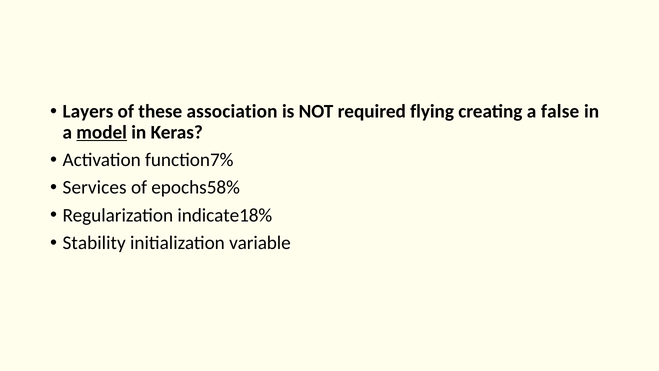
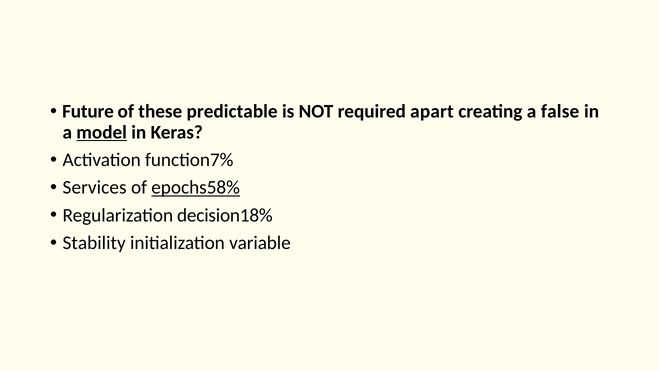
Layers: Layers -> Future
association: association -> predictable
flying: flying -> apart
epochs58% underline: none -> present
indicate18%: indicate18% -> decision18%
